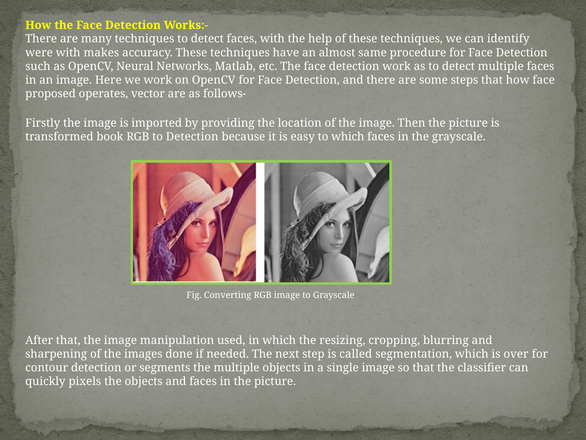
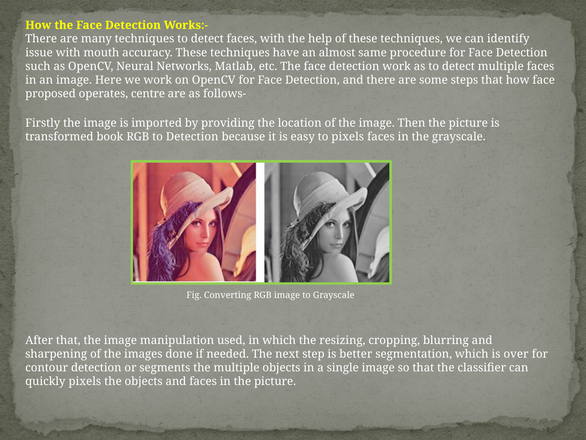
were: were -> issue
makes: makes -> mouth
vector: vector -> centre
to which: which -> pixels
called: called -> better
